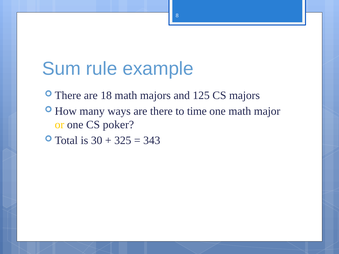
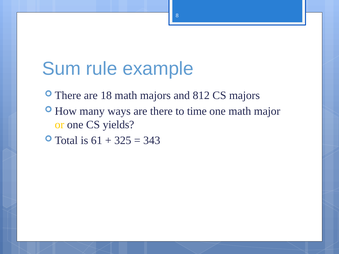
125: 125 -> 812
poker: poker -> yields
30: 30 -> 61
